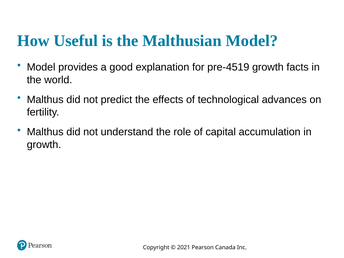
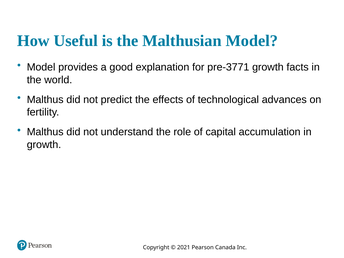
pre-4519: pre-4519 -> pre-3771
